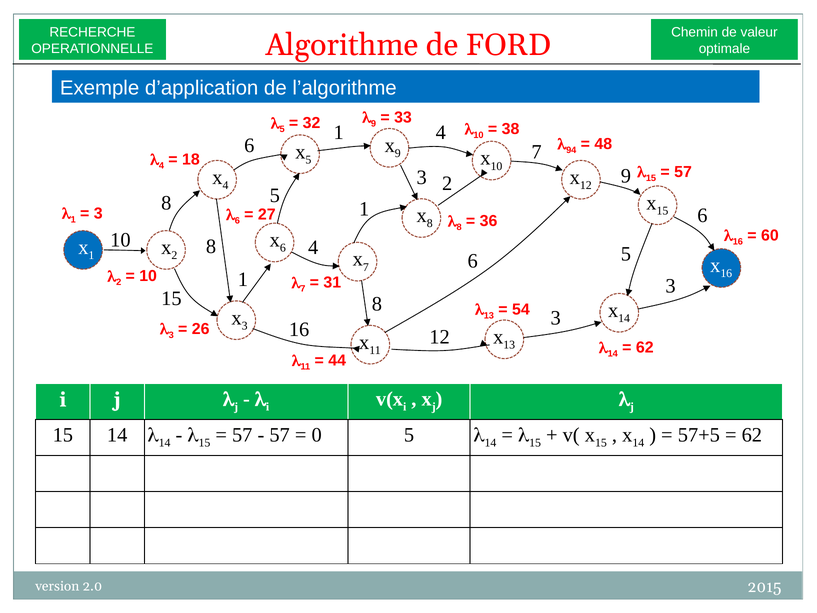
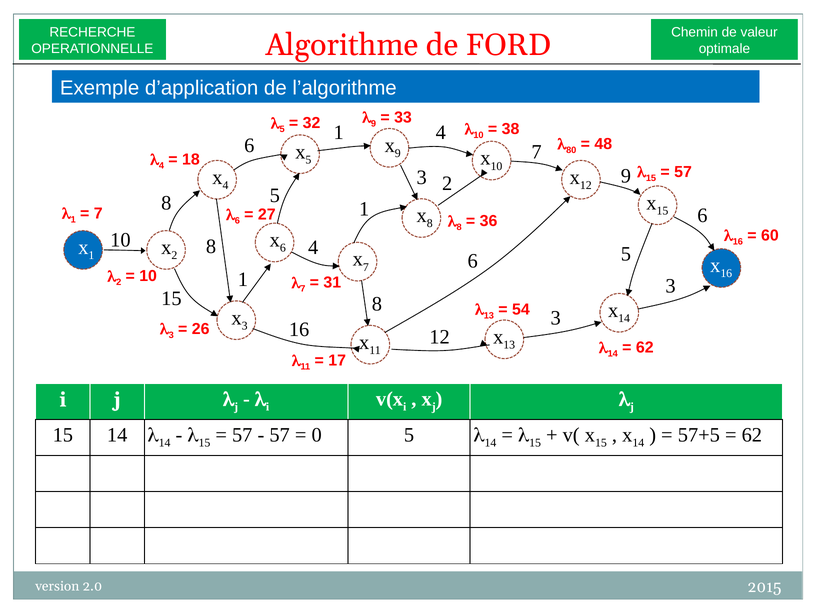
94: 94 -> 80
3 at (98, 213): 3 -> 7
44: 44 -> 17
